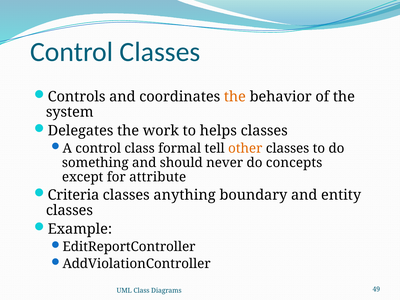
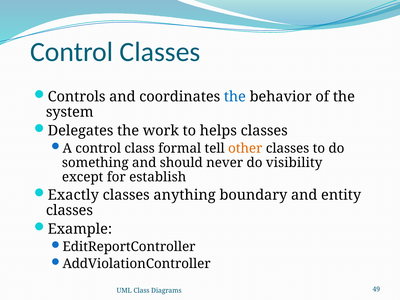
the at (235, 97) colour: orange -> blue
concepts: concepts -> visibility
attribute: attribute -> establish
Criteria: Criteria -> Exactly
